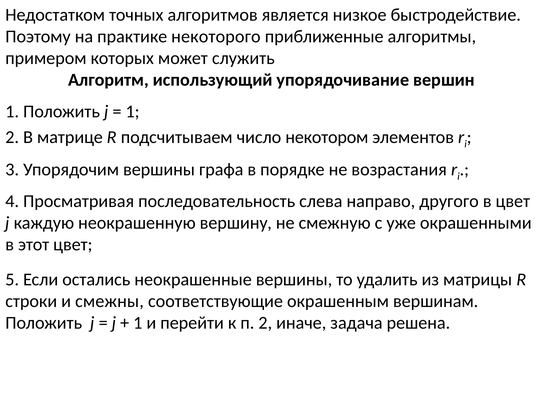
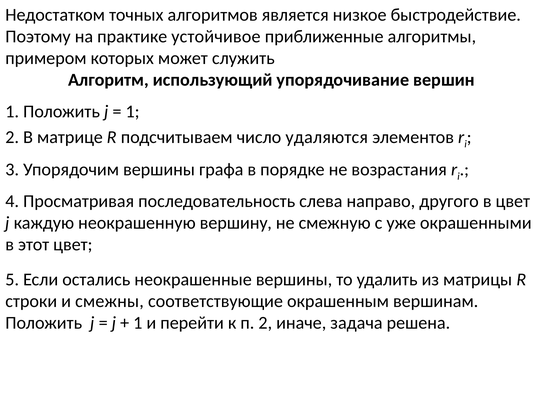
некоторого: некоторого -> устойчивое
некотором: некотором -> удаляются
